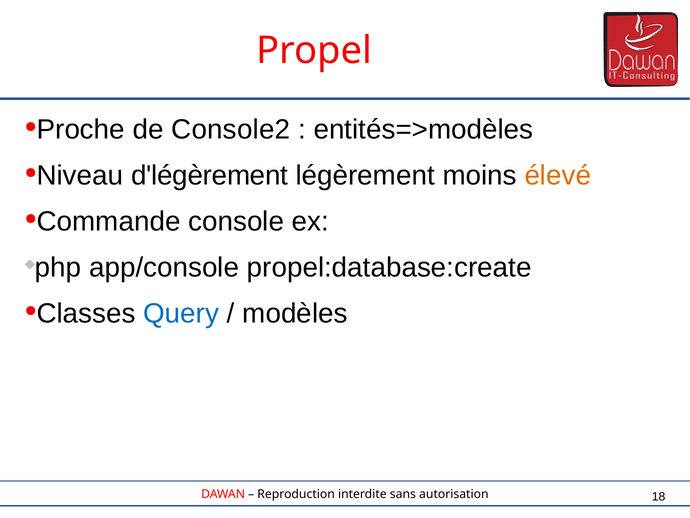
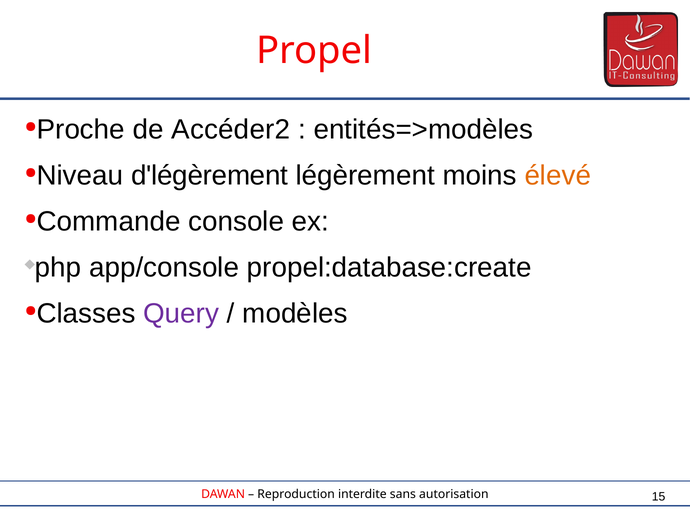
Console2: Console2 -> Accéder2
Query colour: blue -> purple
18: 18 -> 15
